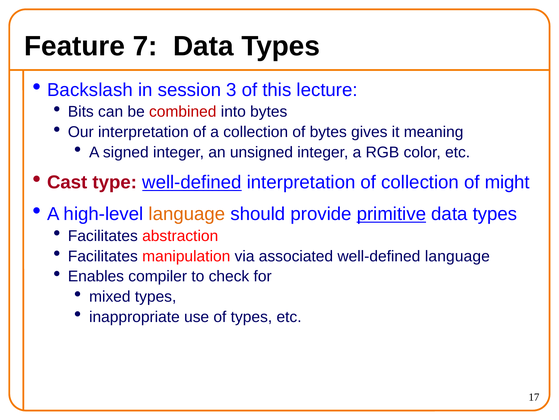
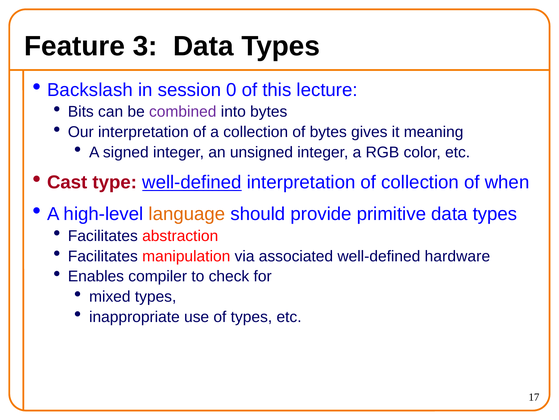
7: 7 -> 3
3: 3 -> 0
combined colour: red -> purple
might: might -> when
primitive underline: present -> none
well-defined language: language -> hardware
